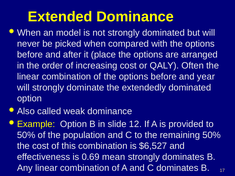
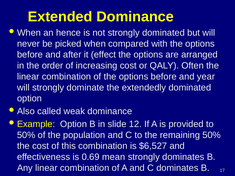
model: model -> hence
place: place -> effect
